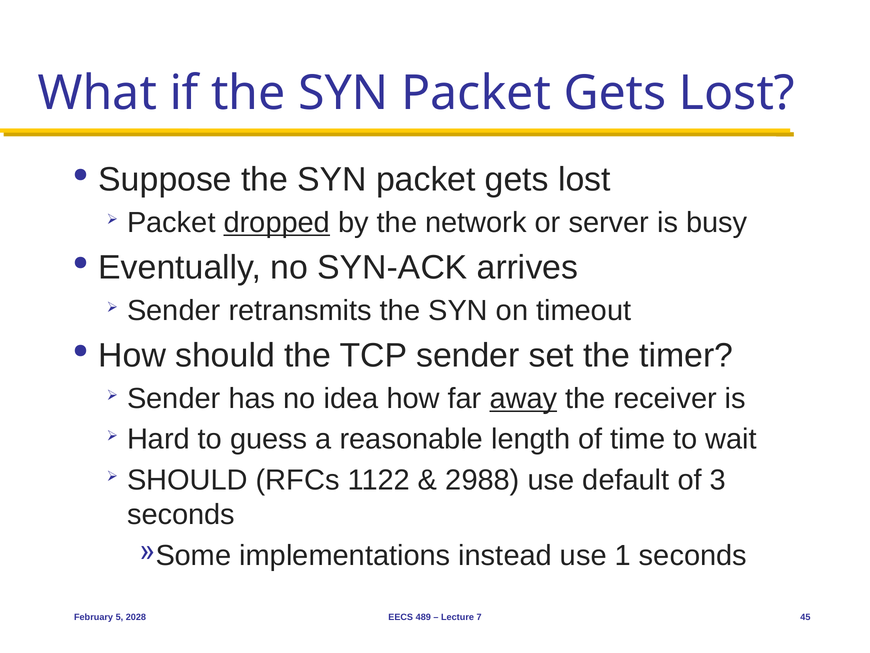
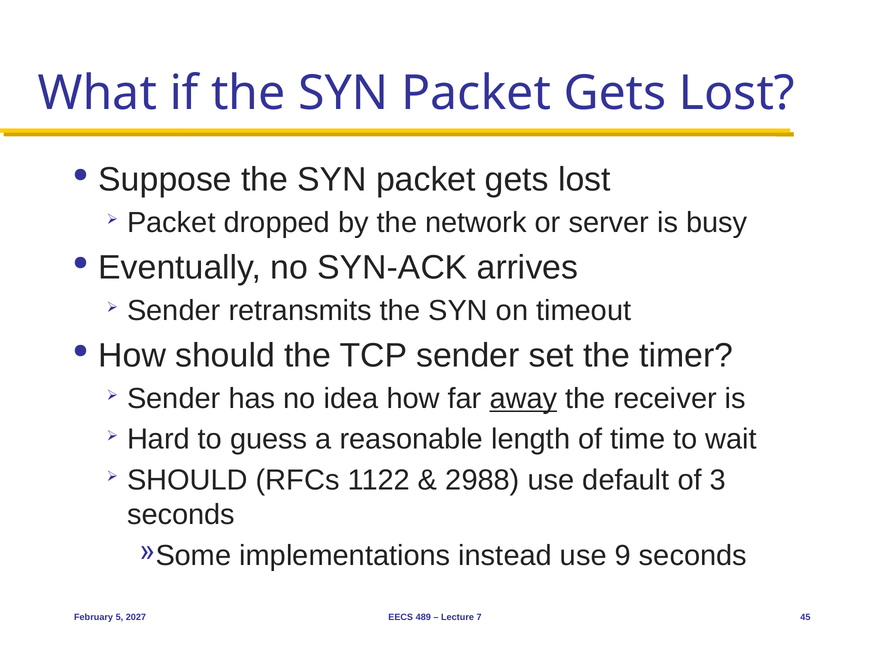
dropped underline: present -> none
1: 1 -> 9
2028: 2028 -> 2027
